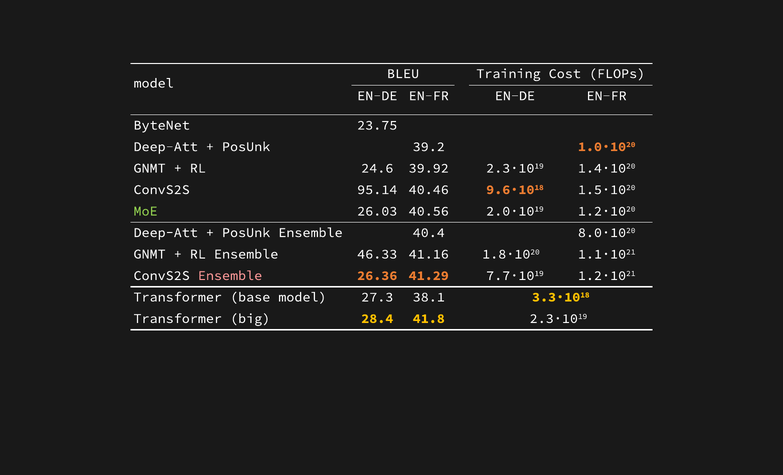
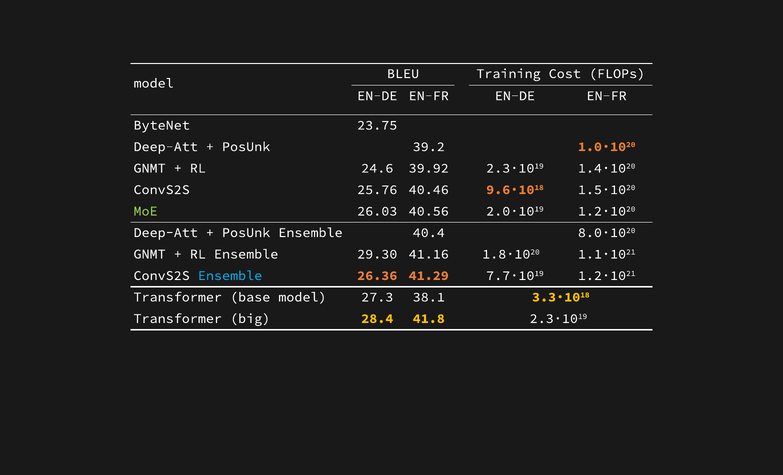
95.14: 95.14 -> 25.76
46.33: 46.33 -> 29.30
Ensemble at (230, 275) colour: pink -> light blue
